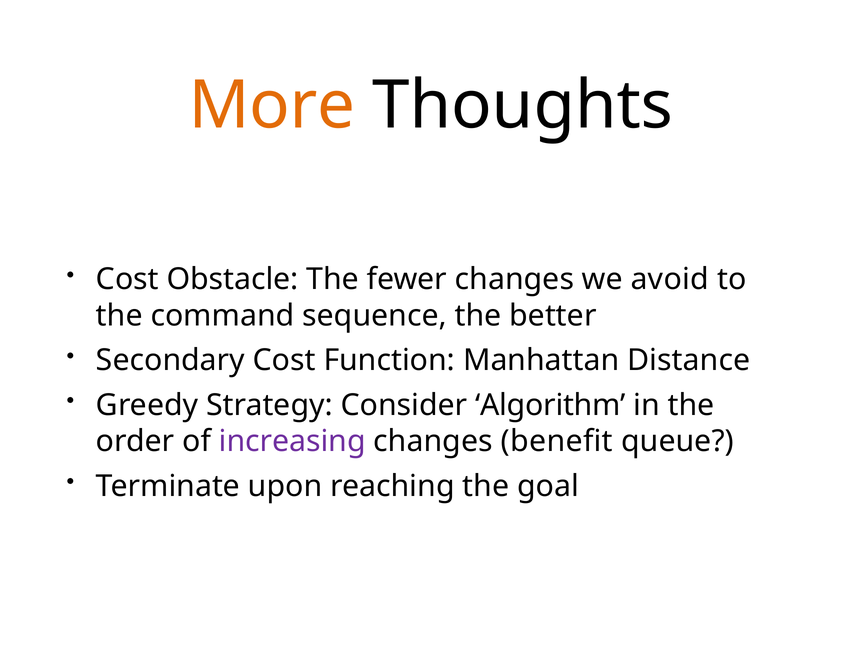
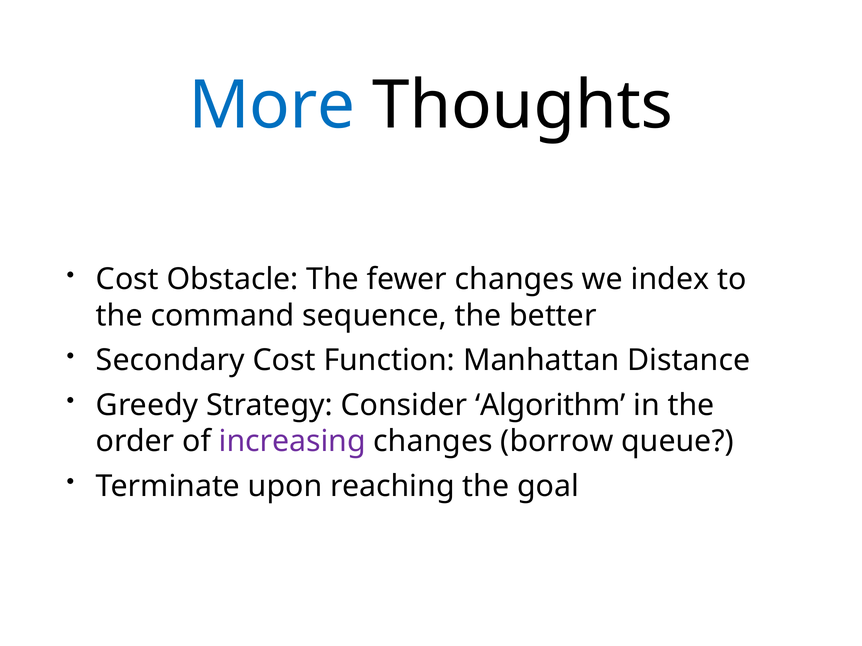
More colour: orange -> blue
avoid: avoid -> index
benefit: benefit -> borrow
